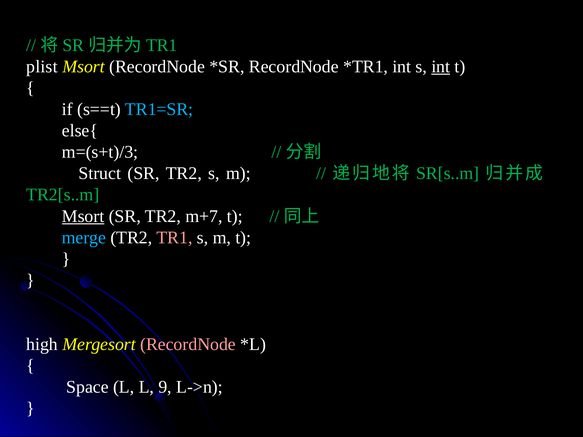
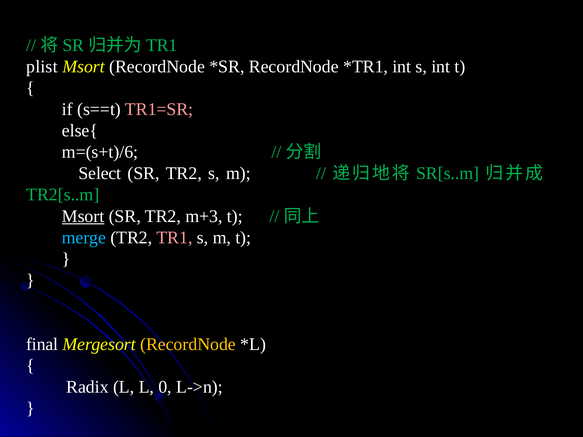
int at (441, 67) underline: present -> none
TR1=SR colour: light blue -> pink
m=(s+t)/3: m=(s+t)/3 -> m=(s+t)/6
Struct: Struct -> Select
m+7: m+7 -> m+3
high: high -> final
RecordNode at (188, 344) colour: pink -> yellow
Space: Space -> Radix
9: 9 -> 0
